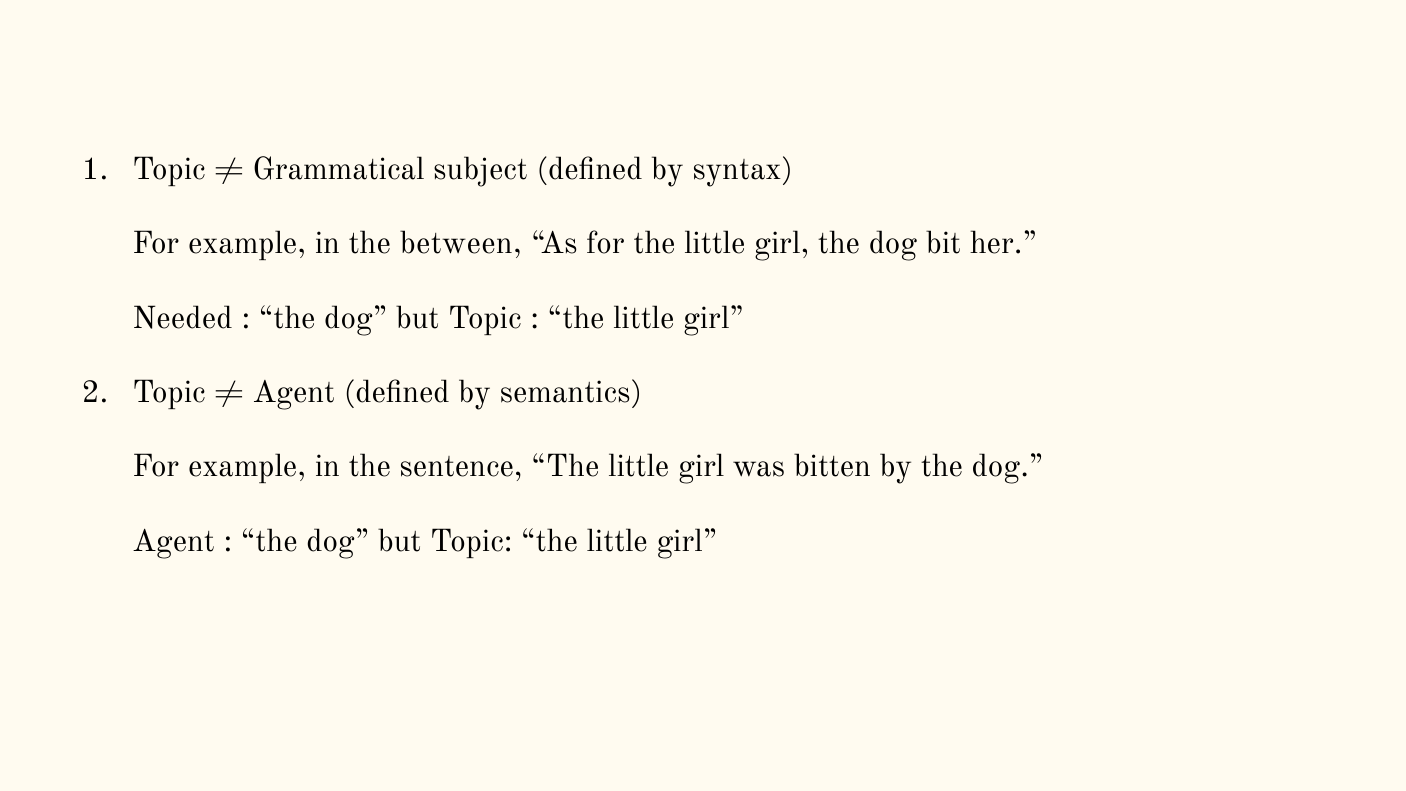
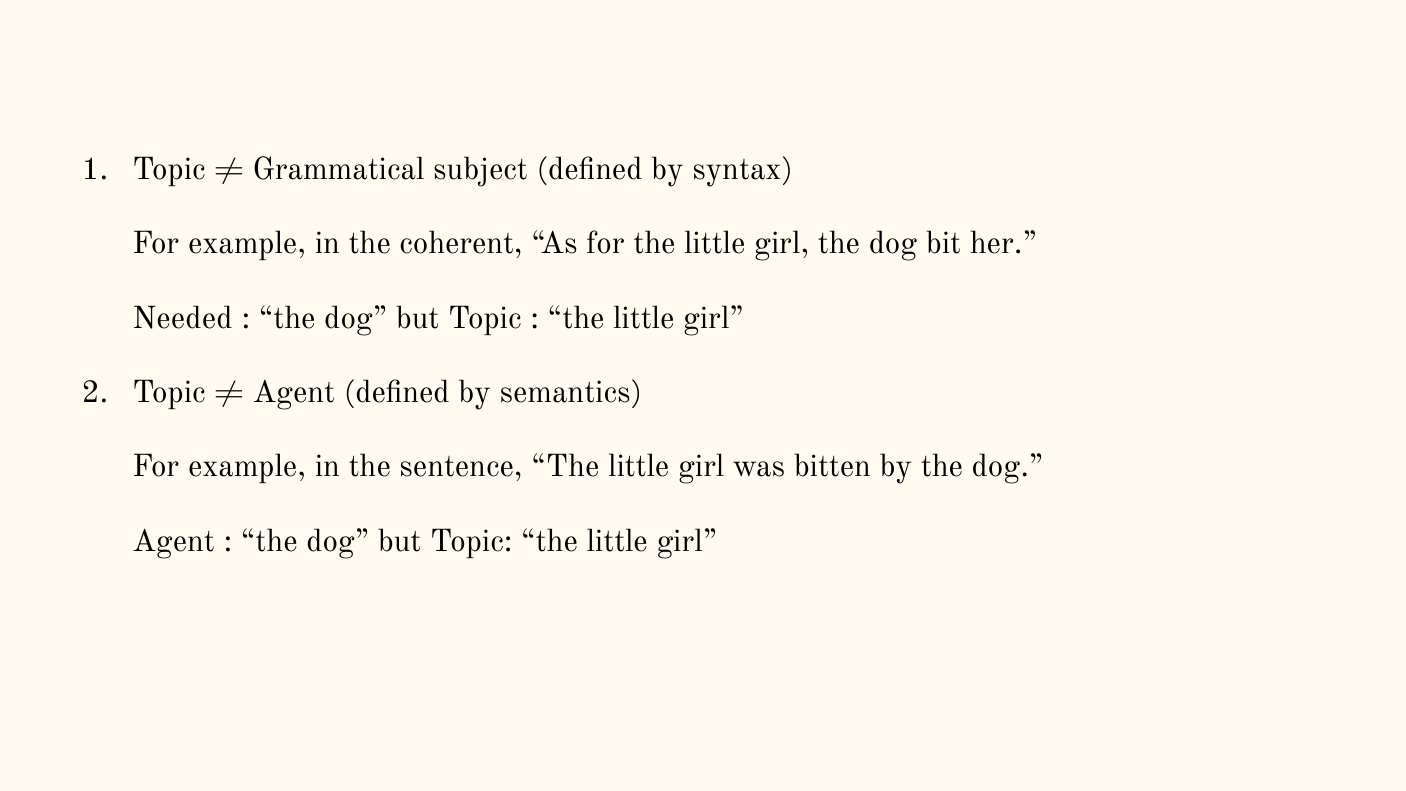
between: between -> coherent
